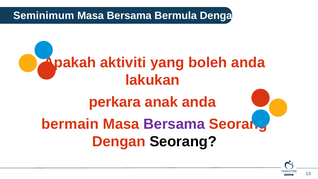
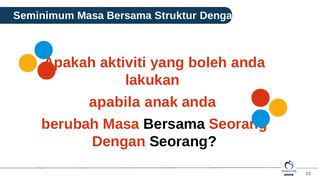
Bermula: Bermula -> Struktur
perkara: perkara -> apabila
bermain: bermain -> berubah
Bersama at (174, 124) colour: purple -> black
